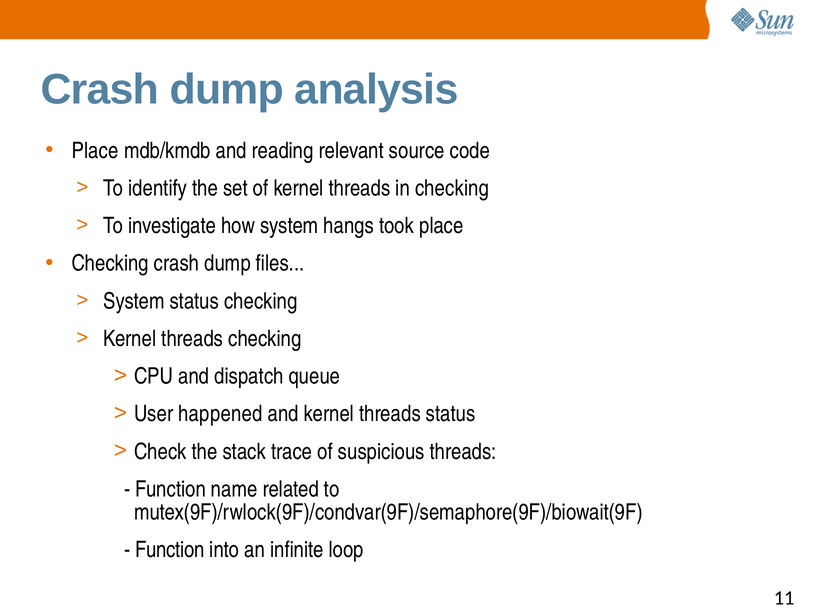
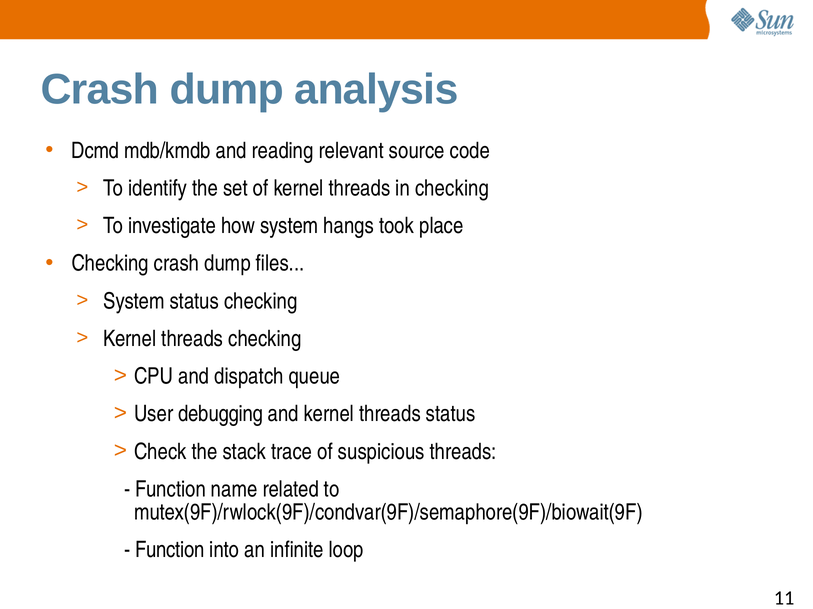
Place at (95, 151): Place -> Dcmd
happened: happened -> debugging
